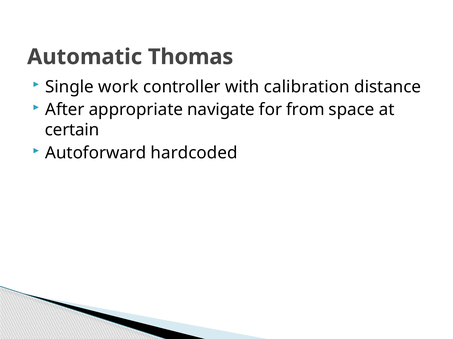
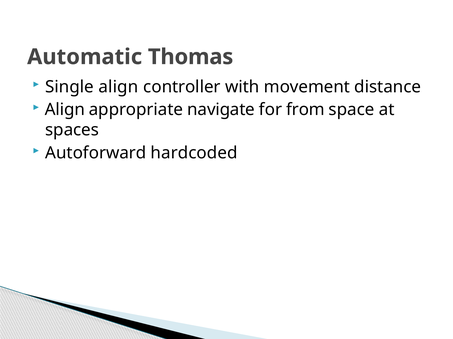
Single work: work -> align
calibration: calibration -> movement
After at (65, 110): After -> Align
certain: certain -> spaces
